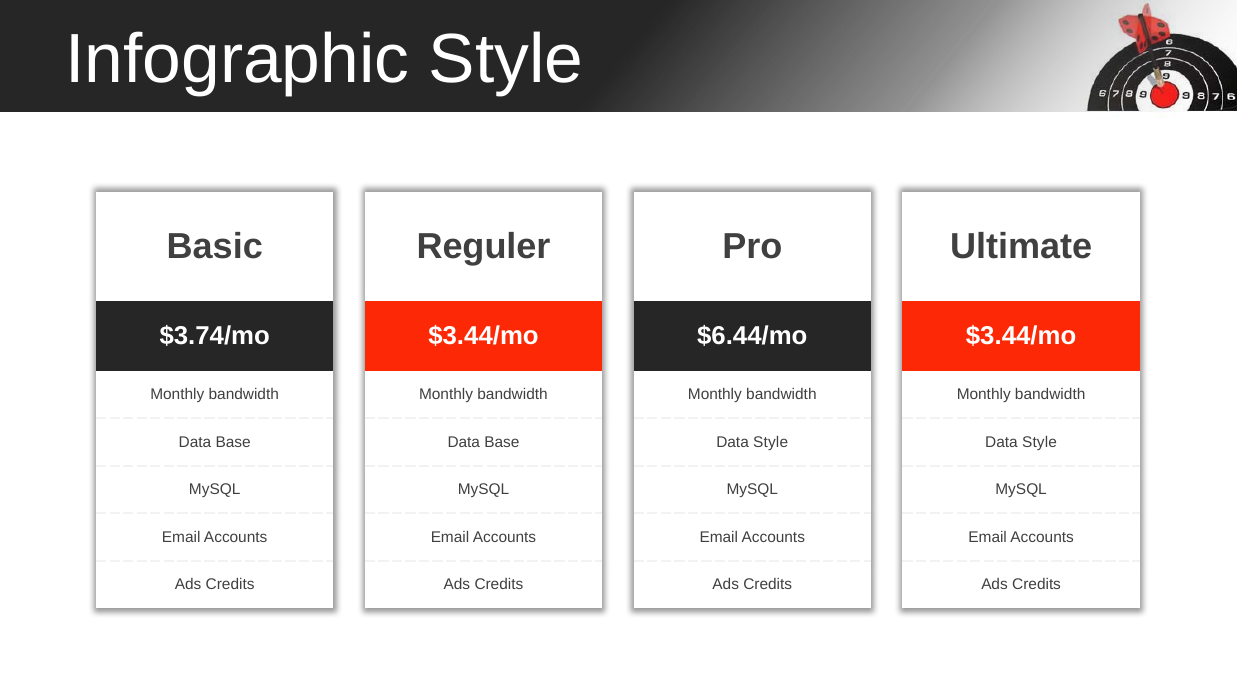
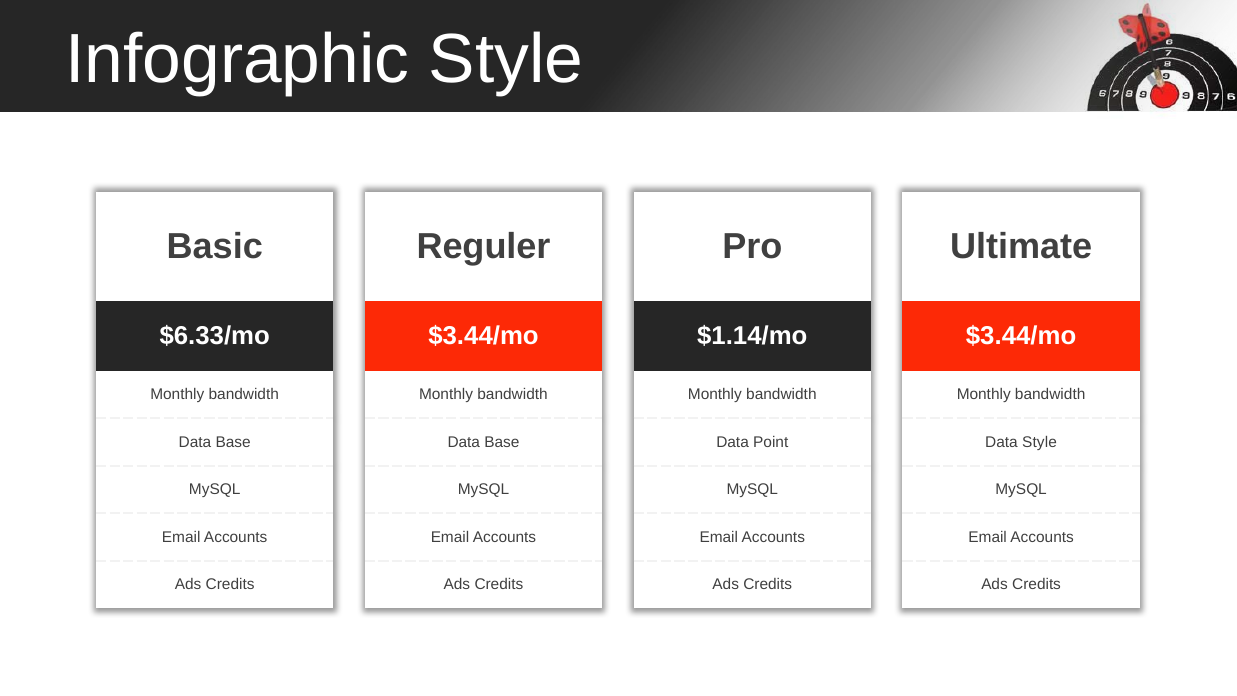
$3.74/mo: $3.74/mo -> $6.33/mo
$6.44/mo: $6.44/mo -> $1.14/mo
Style at (771, 442): Style -> Point
